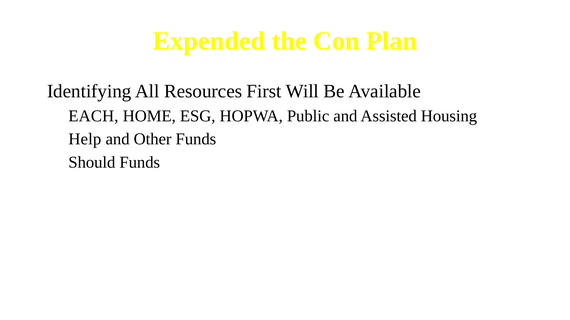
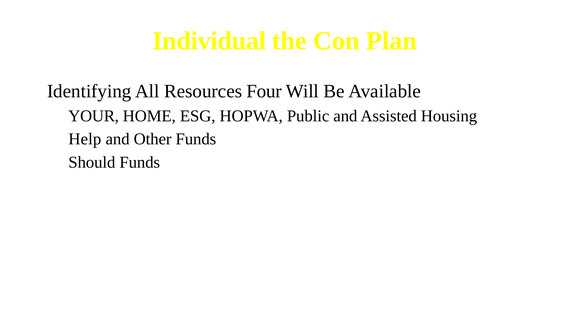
Expended: Expended -> Individual
First: First -> Four
EACH: EACH -> YOUR
